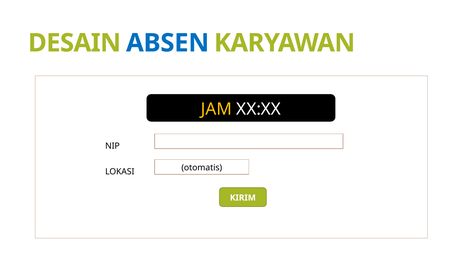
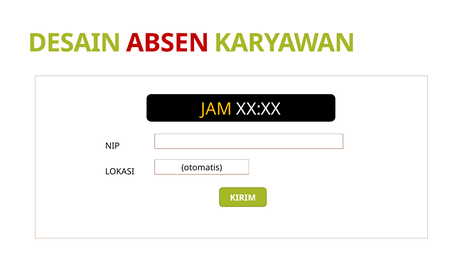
ABSEN colour: blue -> red
